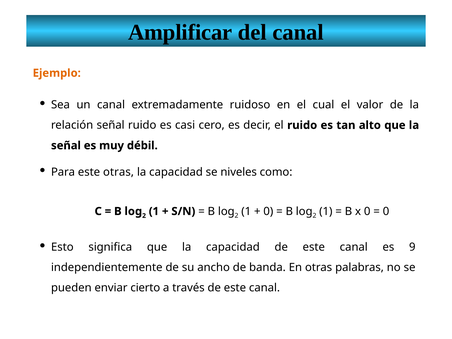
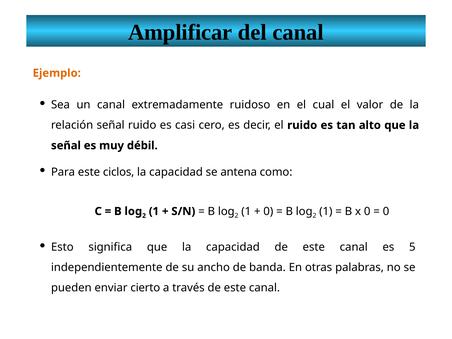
este otras: otras -> ciclos
niveles: niveles -> antena
9: 9 -> 5
